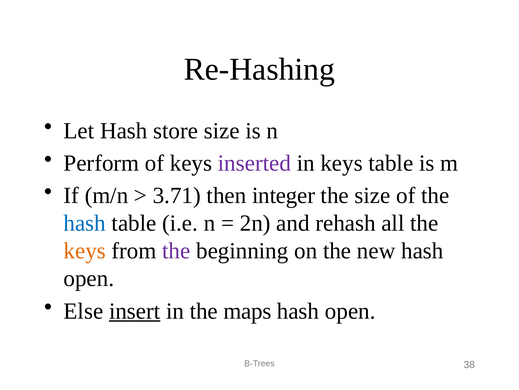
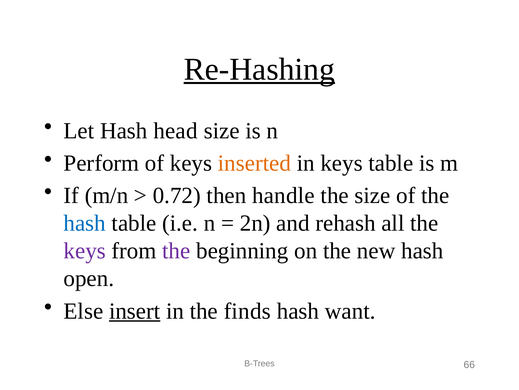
Re-Hashing underline: none -> present
store: store -> head
inserted colour: purple -> orange
3.71: 3.71 -> 0.72
integer: integer -> handle
keys at (85, 250) colour: orange -> purple
maps: maps -> finds
open at (350, 310): open -> want
38: 38 -> 66
